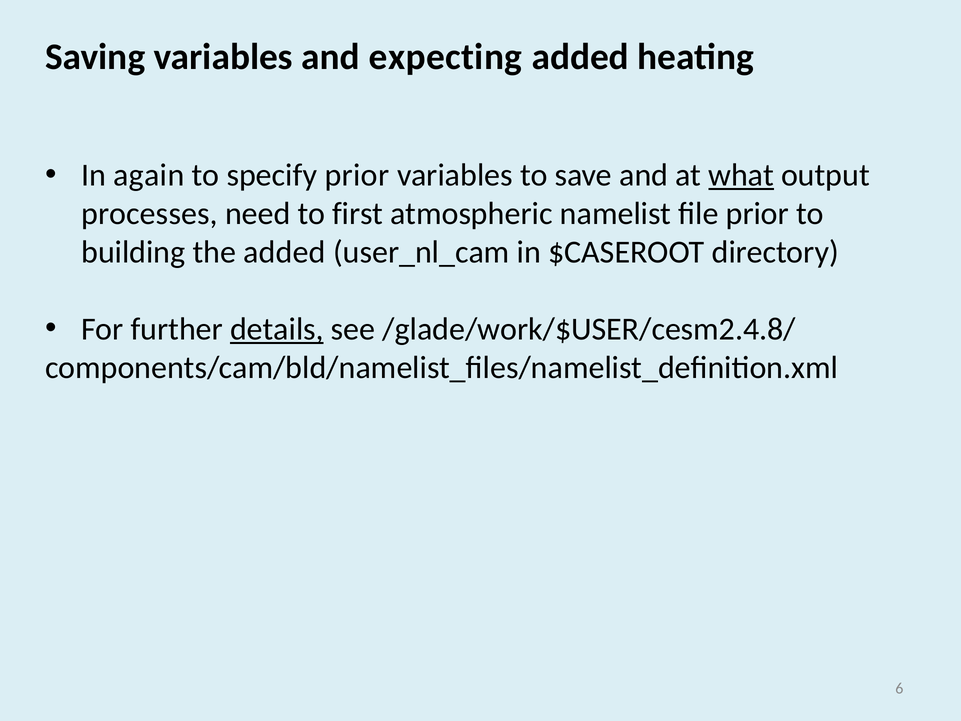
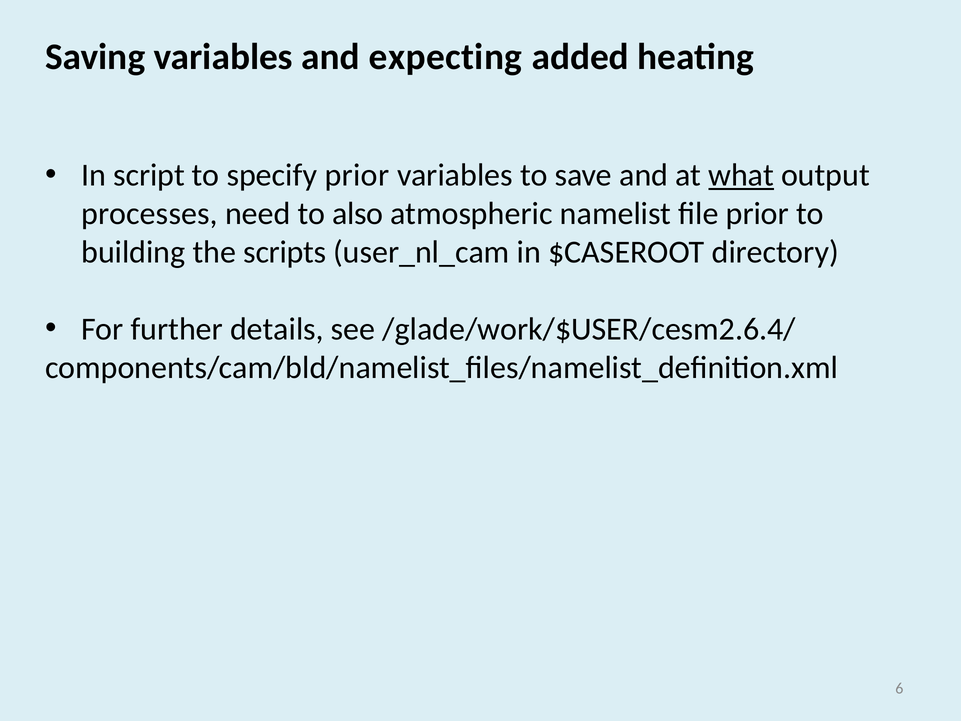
again: again -> script
first: first -> also
the added: added -> scripts
details underline: present -> none
/glade/work/$USER/cesm2.4.8/: /glade/work/$USER/cesm2.4.8/ -> /glade/work/$USER/cesm2.6.4/
